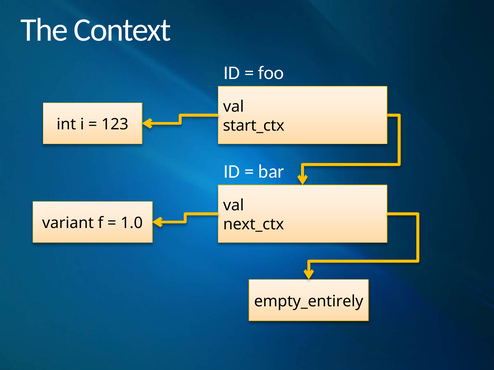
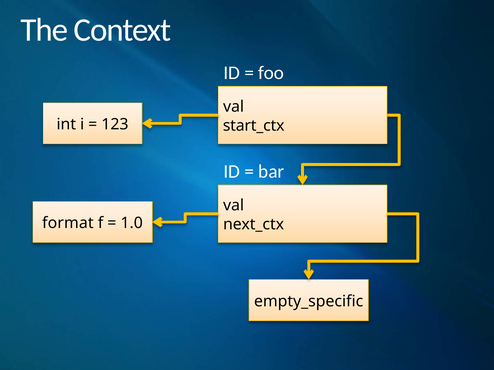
variant: variant -> format
empty_entirely: empty_entirely -> empty_specific
